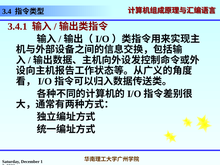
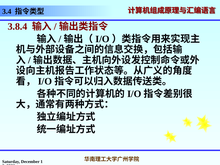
3.4.1: 3.4.1 -> 3.8.4
